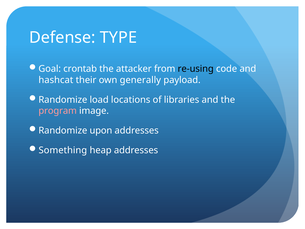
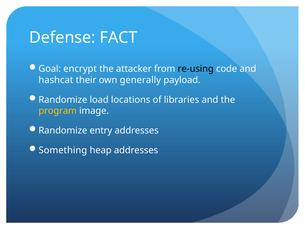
TYPE: TYPE -> FACT
crontab: crontab -> encrypt
program colour: pink -> yellow
upon: upon -> entry
